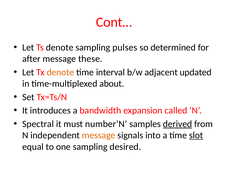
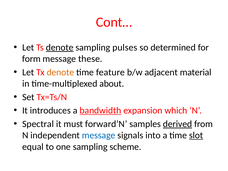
denote at (60, 47) underline: none -> present
after: after -> form
interval: interval -> feature
updated: updated -> material
bandwidth underline: none -> present
called: called -> which
number’N: number’N -> forward’N
message at (99, 135) colour: orange -> blue
desired: desired -> scheme
